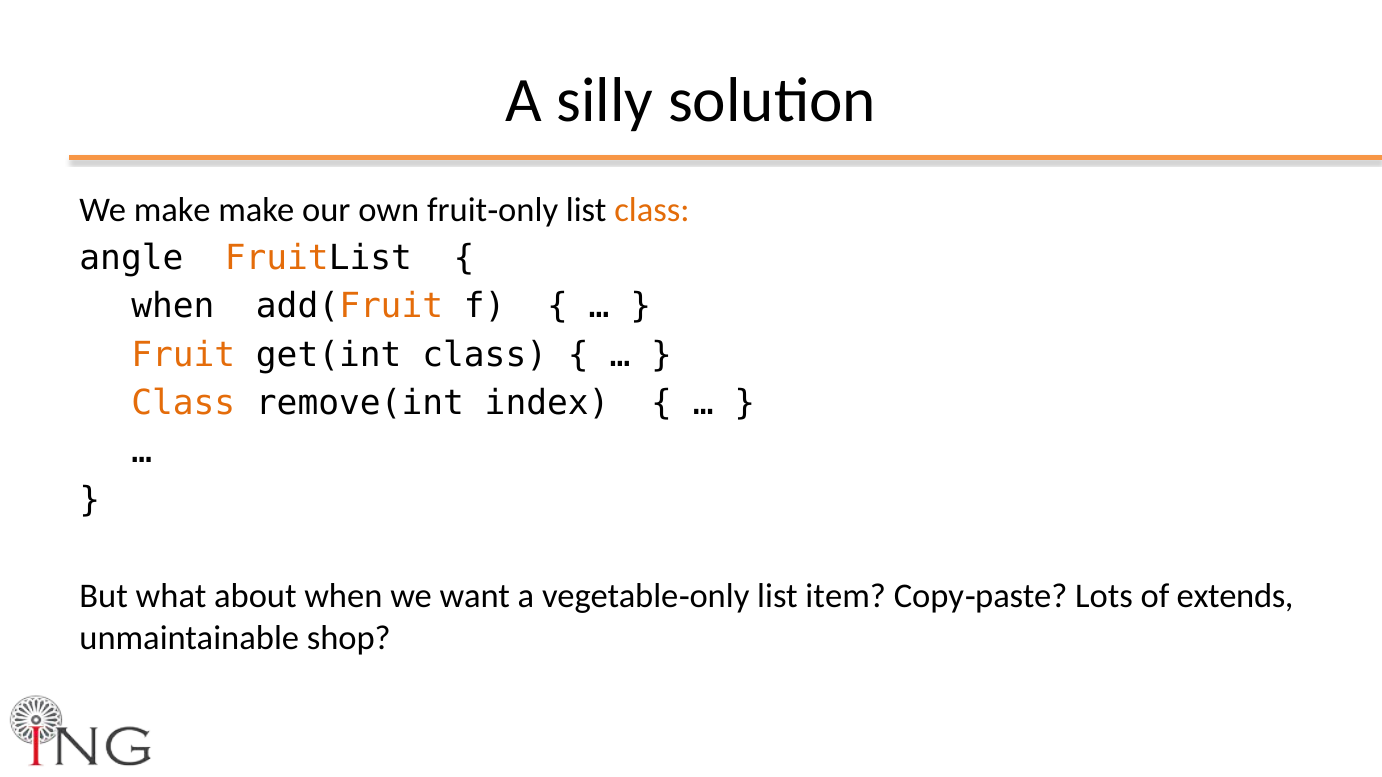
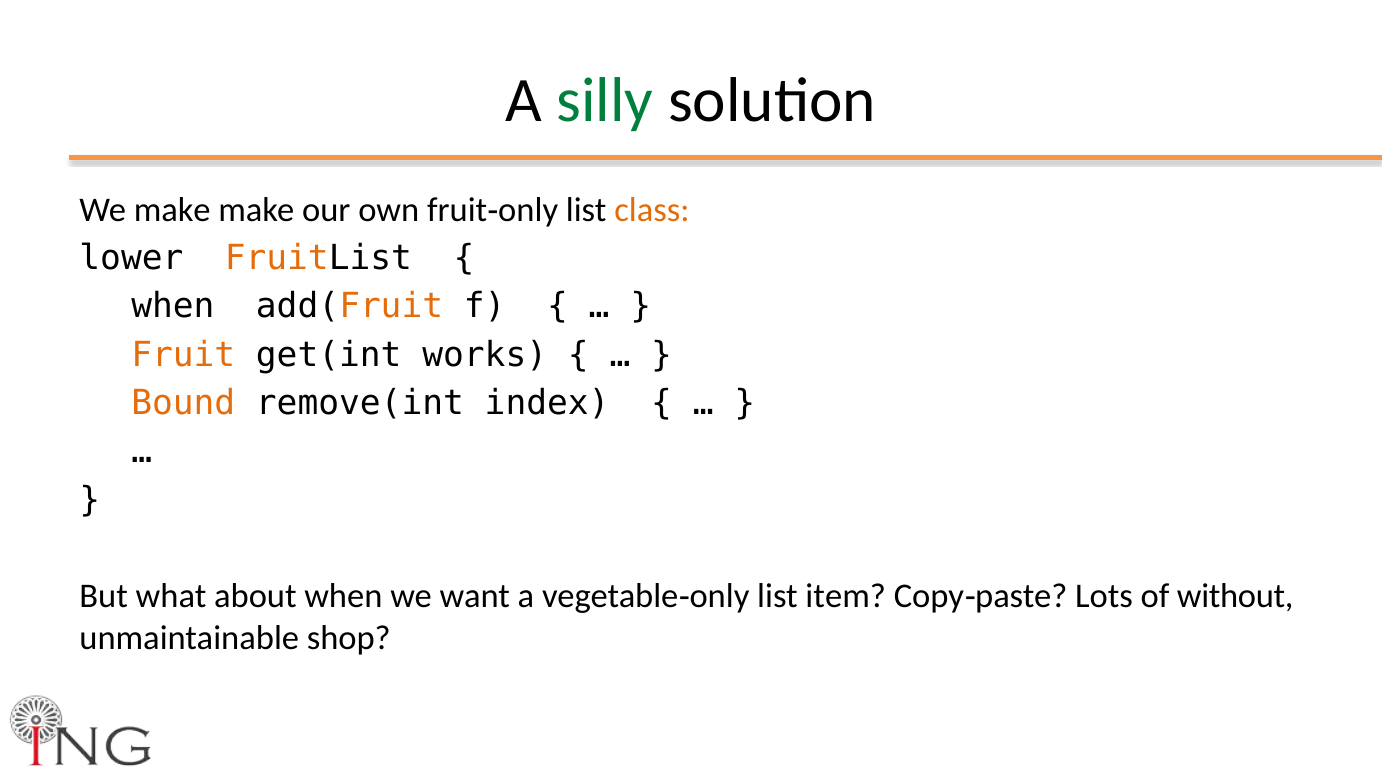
silly colour: black -> green
angle: angle -> lower
get(int class: class -> works
Class at (183, 403): Class -> Bound
extends: extends -> without
